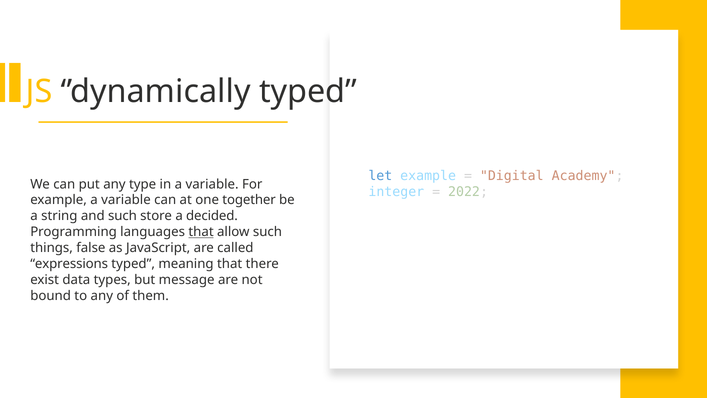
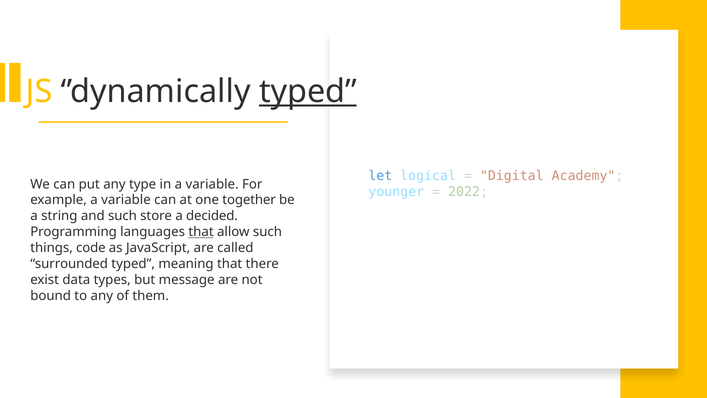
typed at (308, 92) underline: none -> present
let example: example -> logical
integer: integer -> younger
false: false -> code
expressions: expressions -> surrounded
